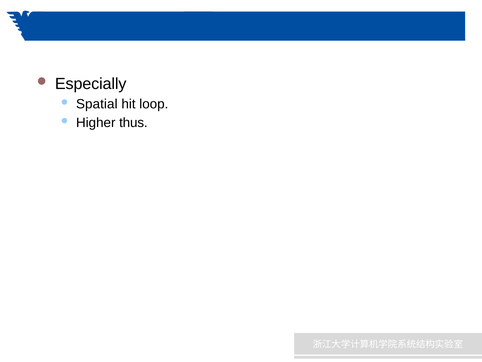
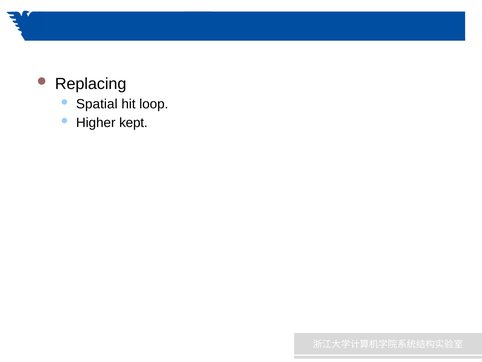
Especially: Especially -> Replacing
thus: thus -> kept
